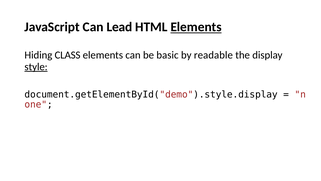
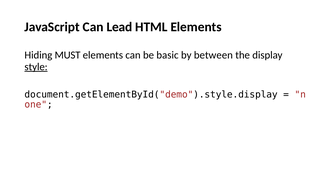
Elements at (196, 27) underline: present -> none
CLASS: CLASS -> MUST
readable: readable -> between
